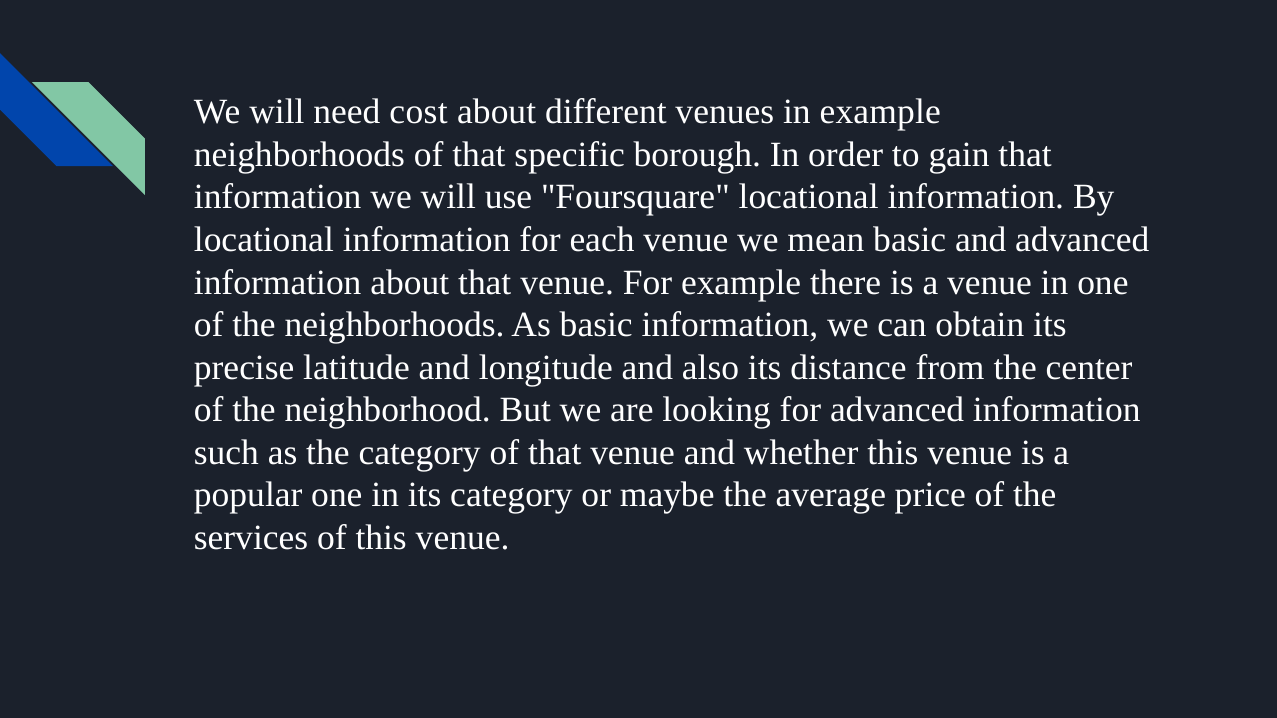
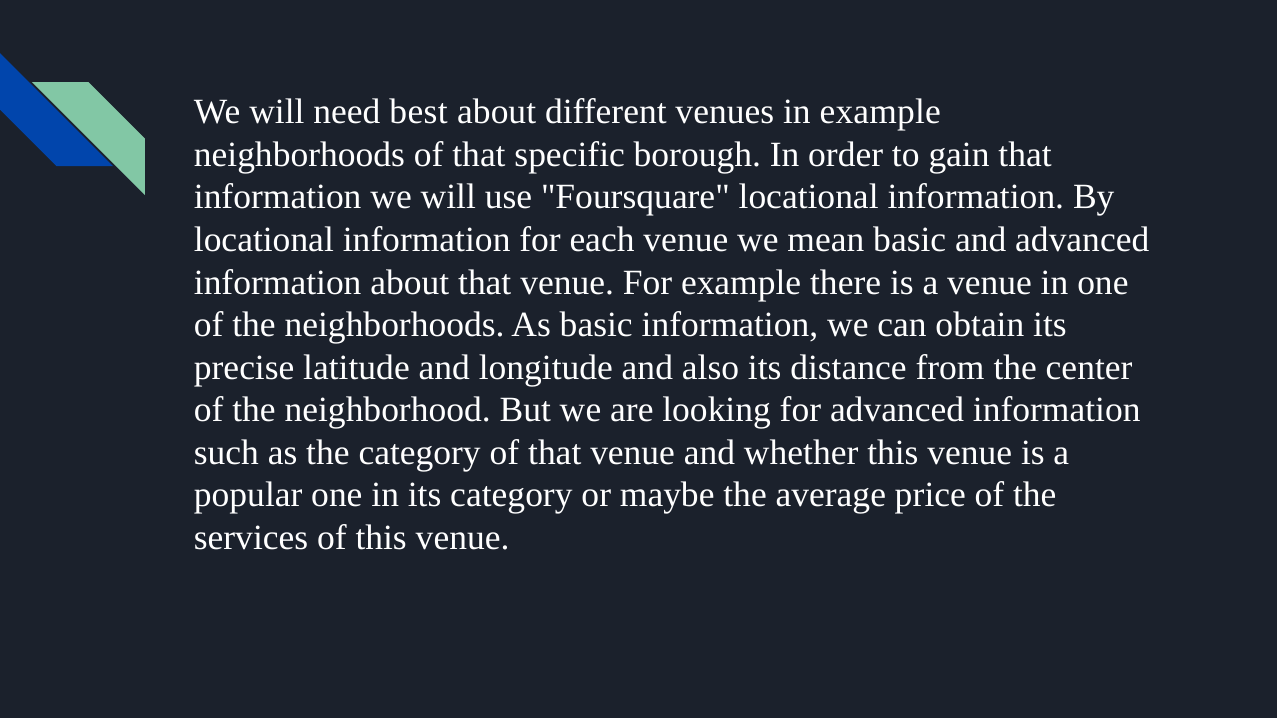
cost: cost -> best
